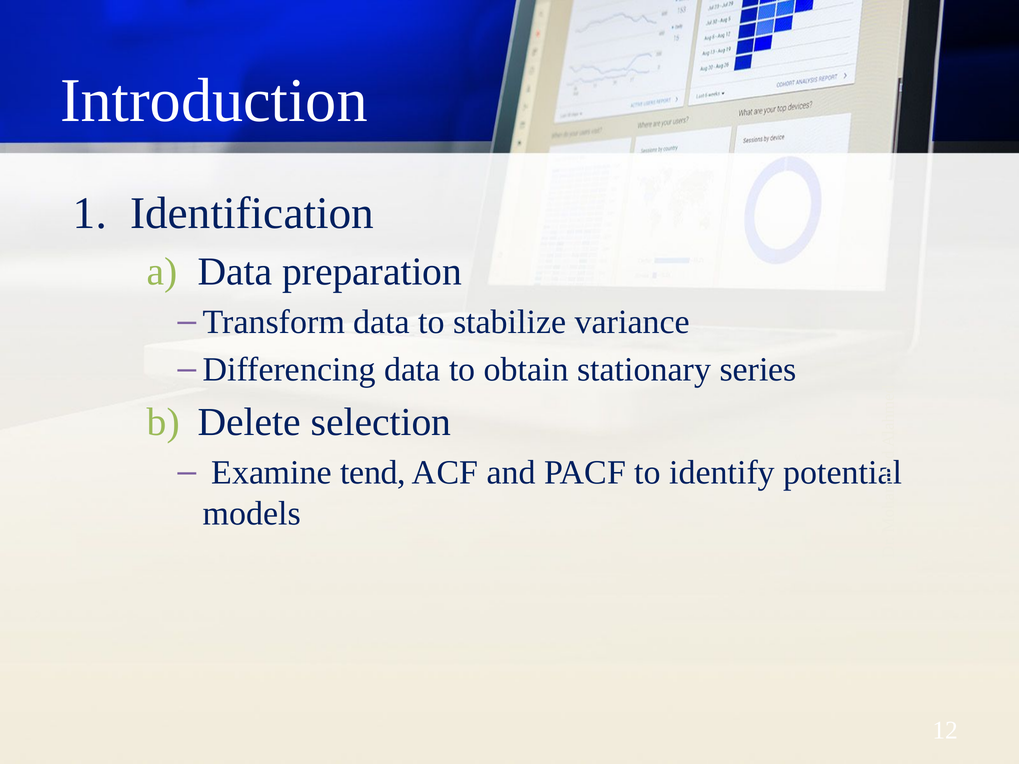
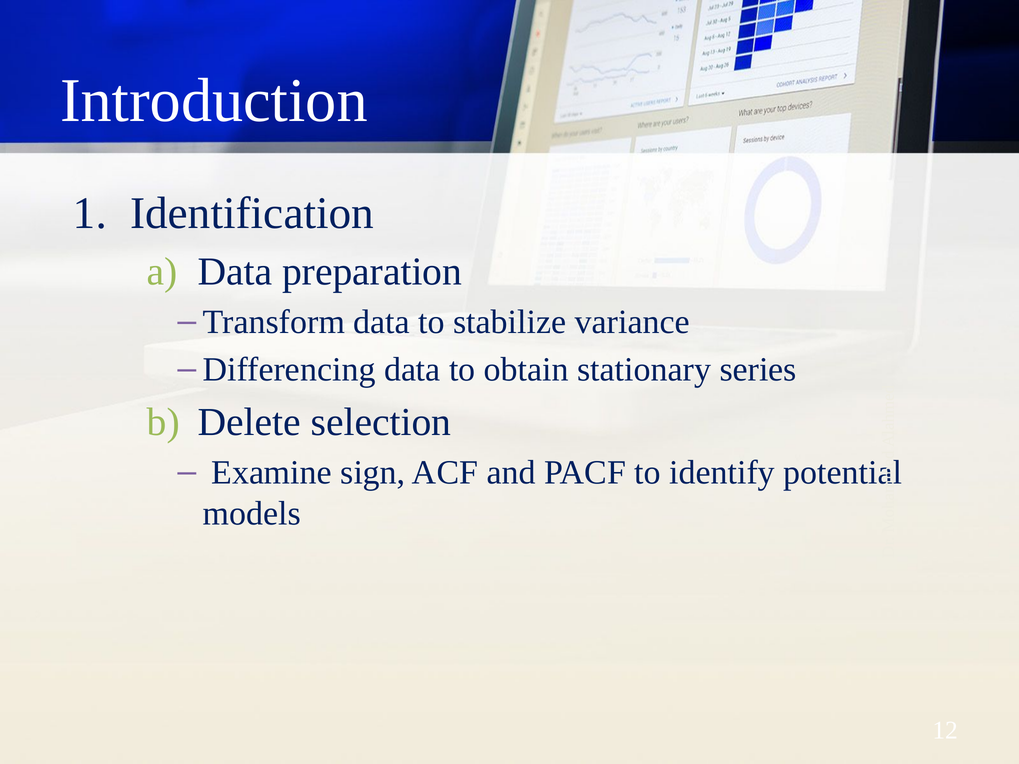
tend: tend -> sign
